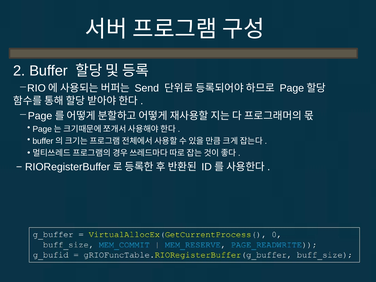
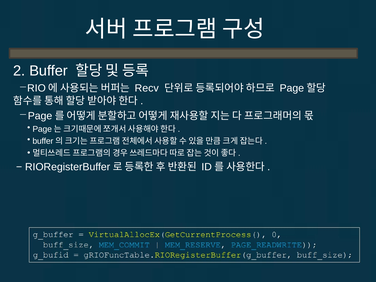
Send: Send -> Recv
